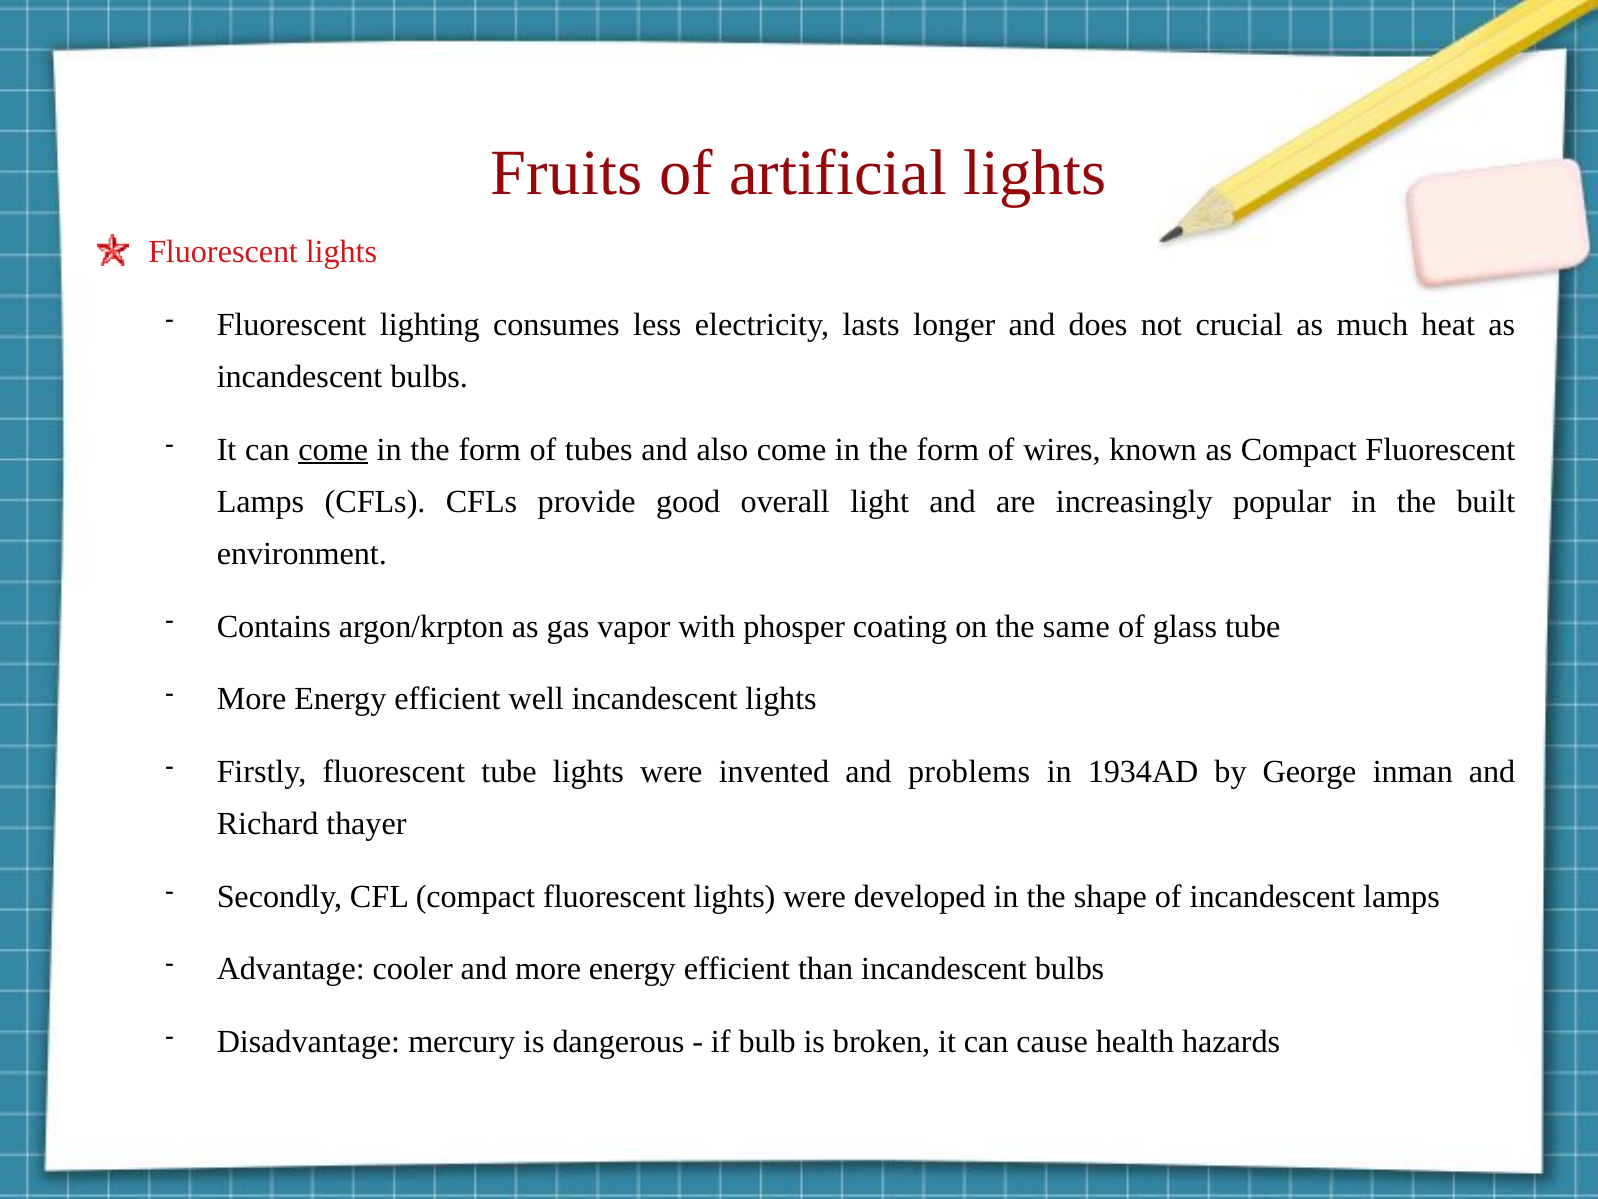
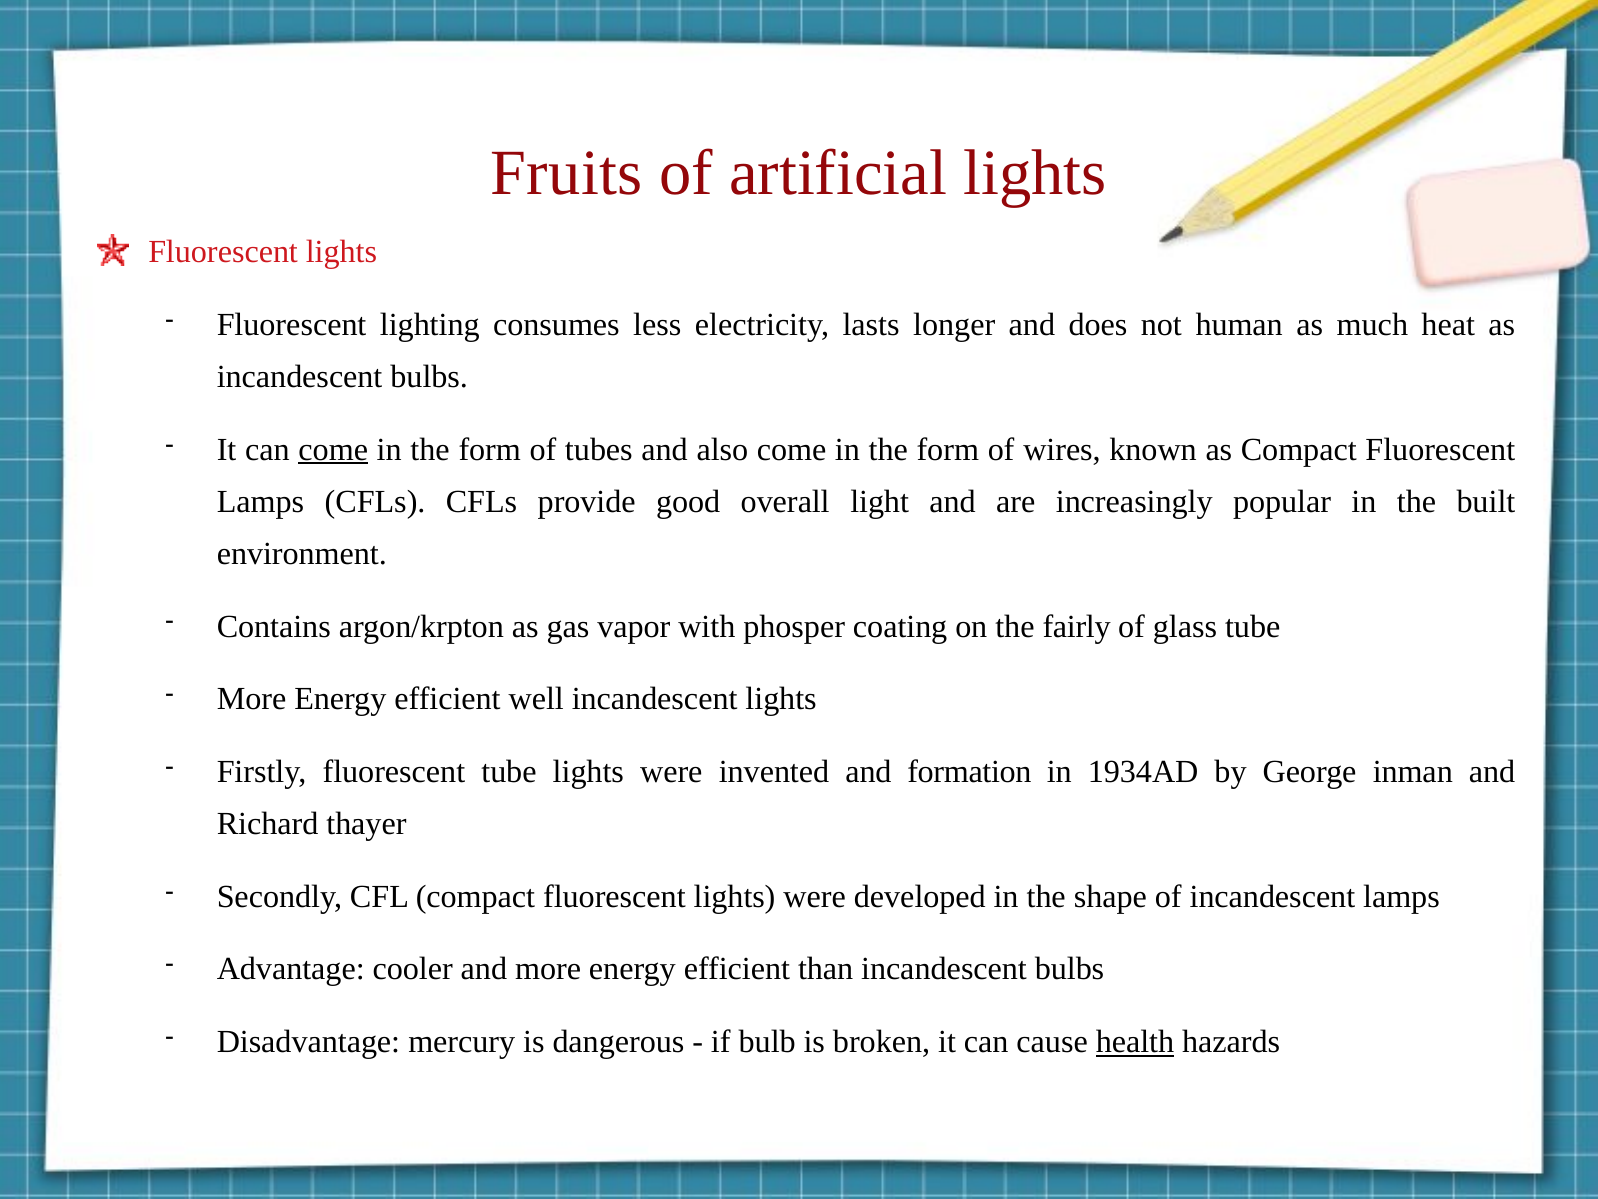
crucial: crucial -> human
same: same -> fairly
problems: problems -> formation
health underline: none -> present
